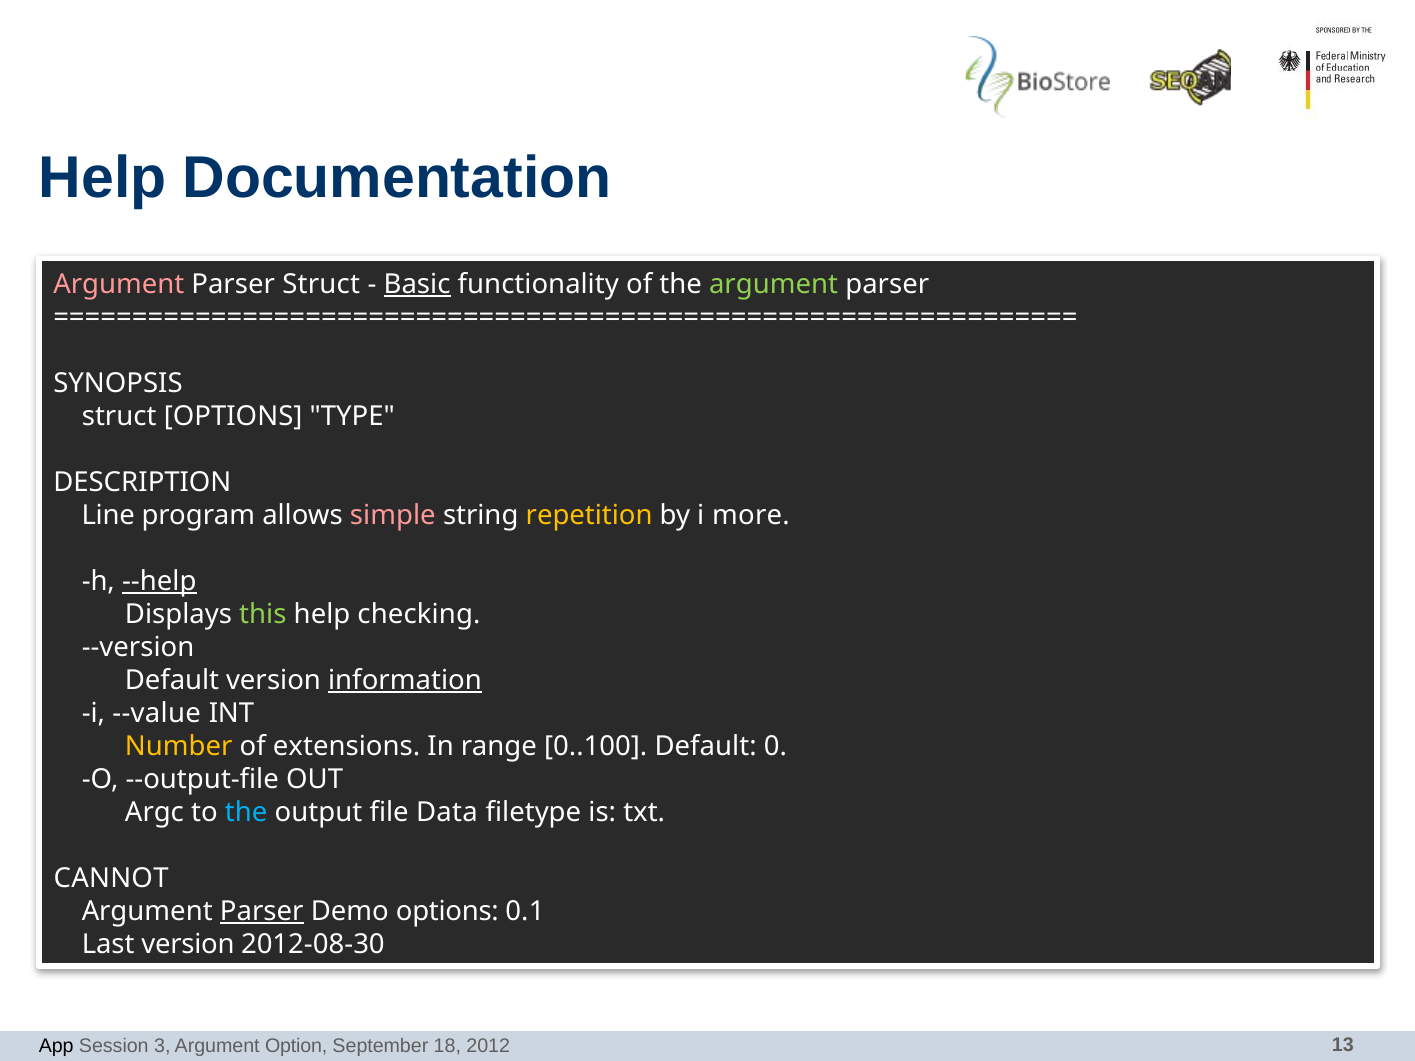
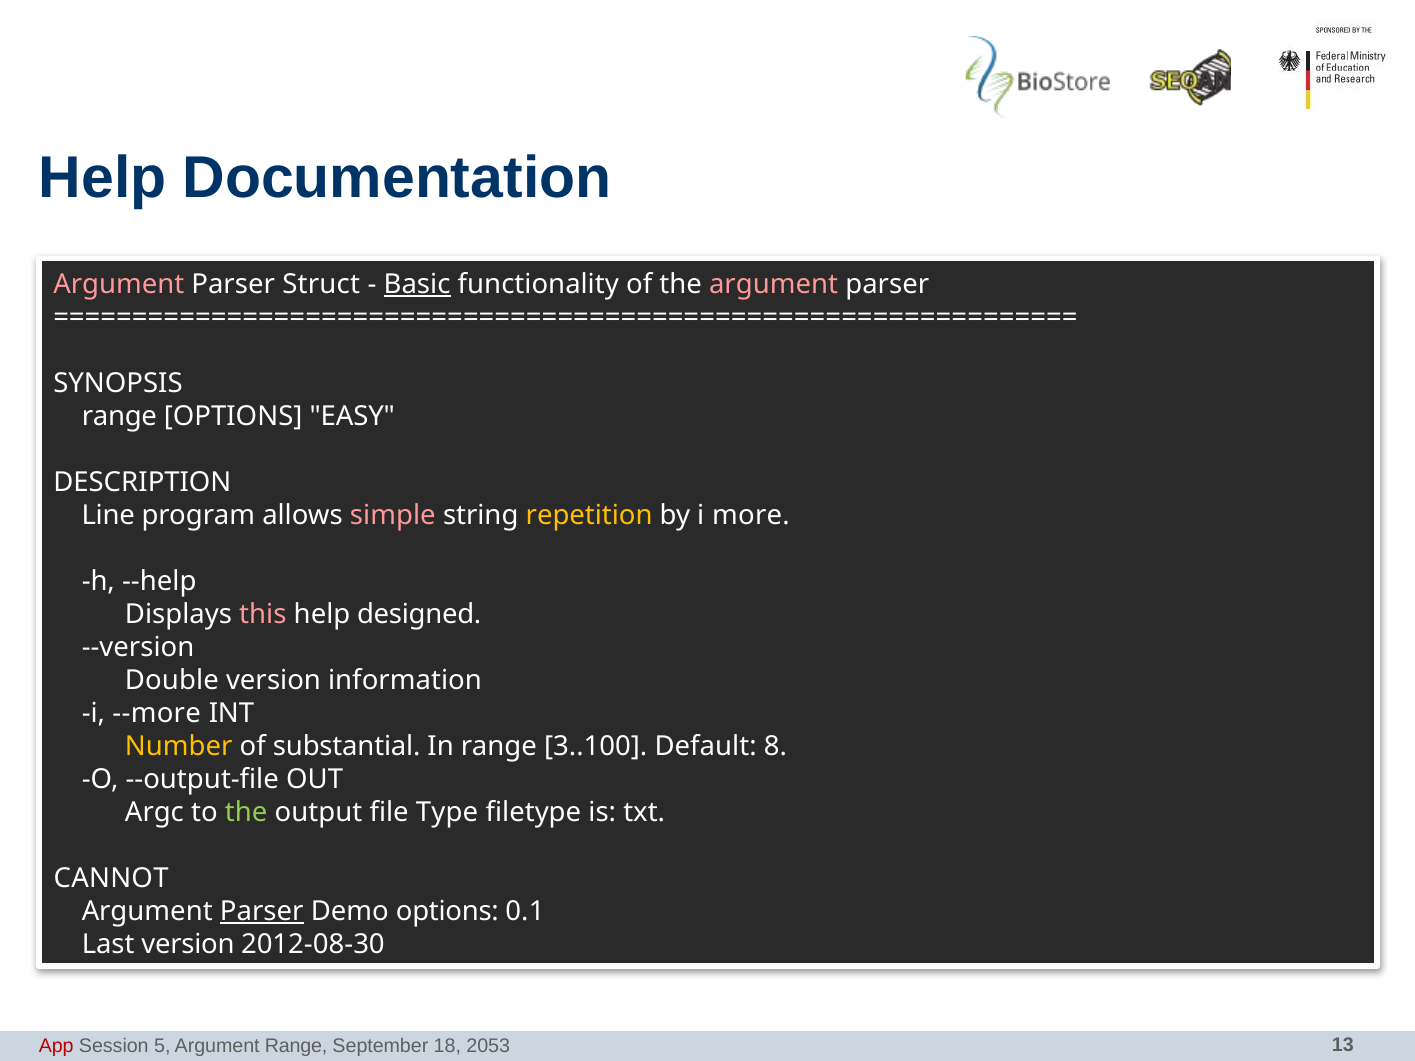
argument at (774, 284) colour: light green -> pink
struct at (119, 416): struct -> range
TYPE: TYPE -> EASY
--help underline: present -> none
this colour: light green -> pink
checking: checking -> designed
Default at (172, 680): Default -> Double
information underline: present -> none
--value: --value -> --more
extensions: extensions -> substantial
0..100: 0..100 -> 3..100
0: 0 -> 8
the at (246, 813) colour: light blue -> light green
Data: Data -> Type
App colour: black -> red
3: 3 -> 5
Argument Option: Option -> Range
2012: 2012 -> 2053
